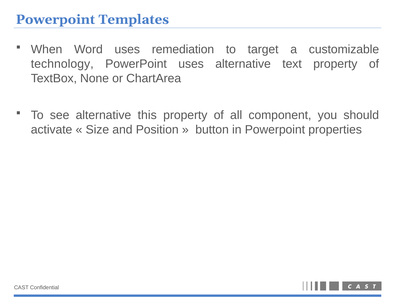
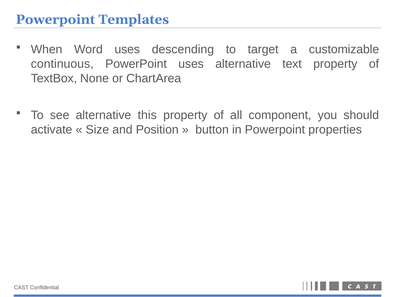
remediation: remediation -> descending
technology: technology -> continuous
